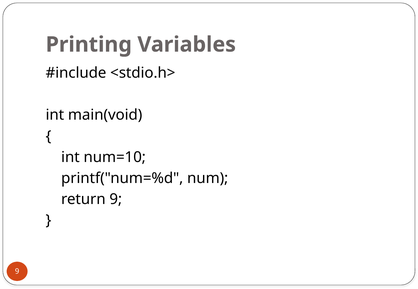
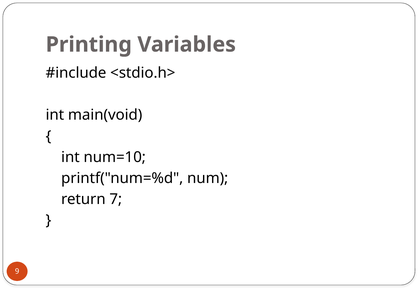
return 9: 9 -> 7
